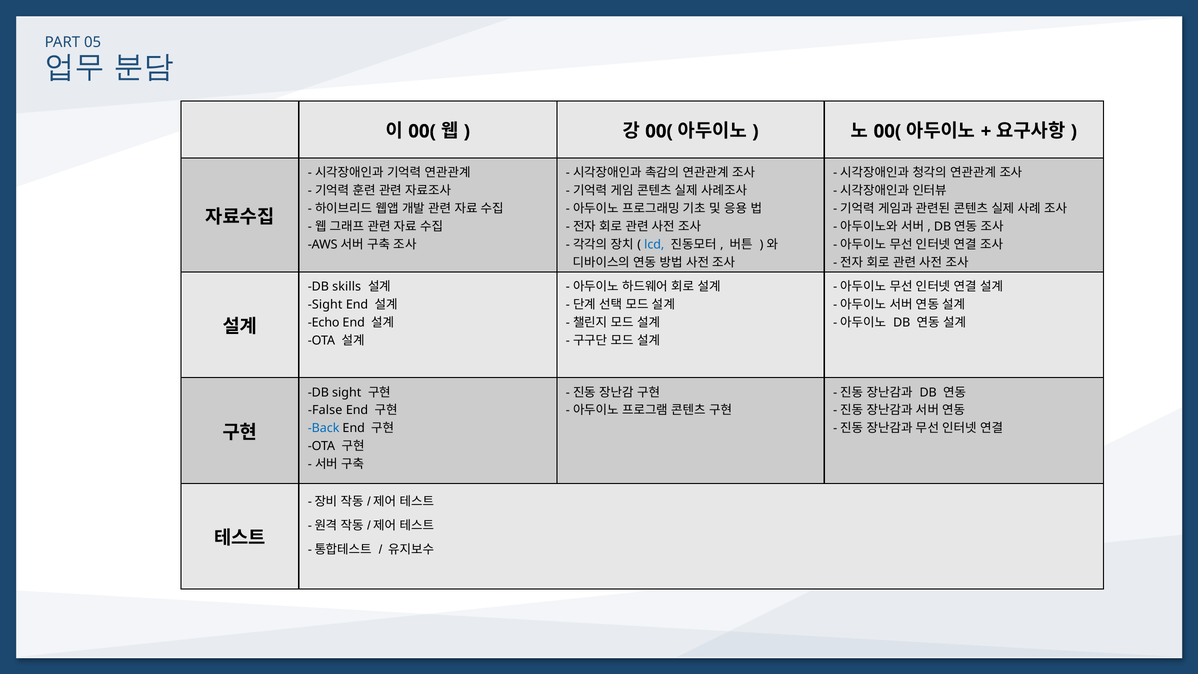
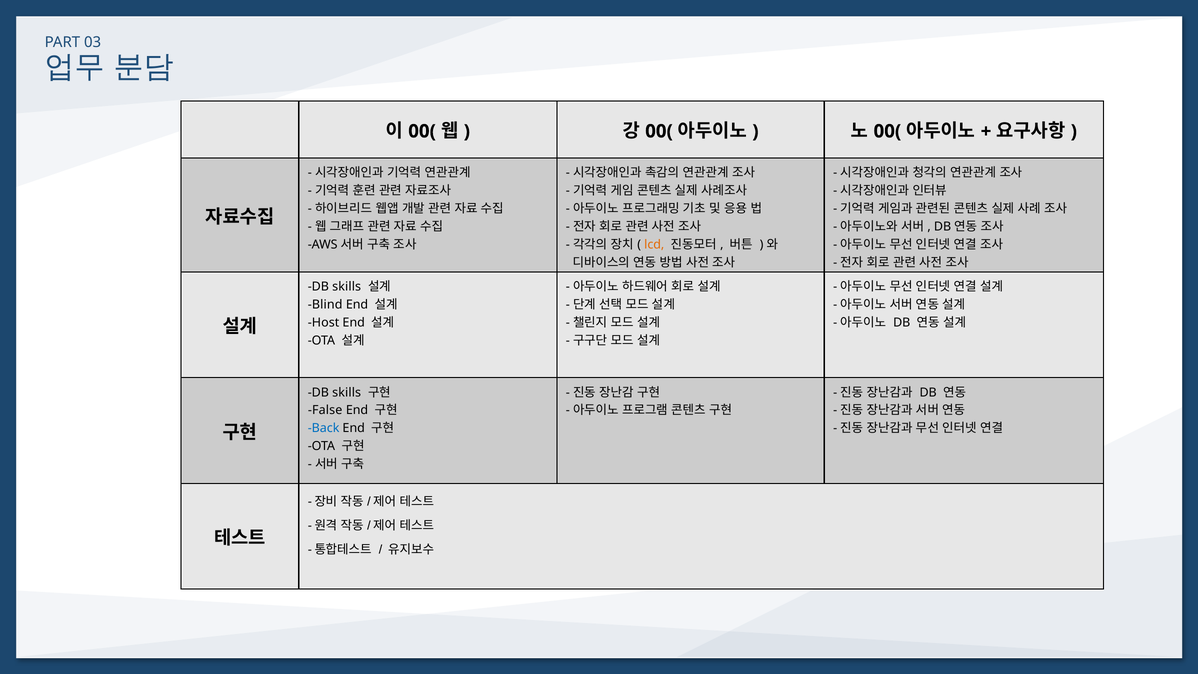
05: 05 -> 03
lcd colour: blue -> orange
Sight at (325, 305): Sight -> Blind
Echo: Echo -> Host
sight at (347, 392): sight -> skills
